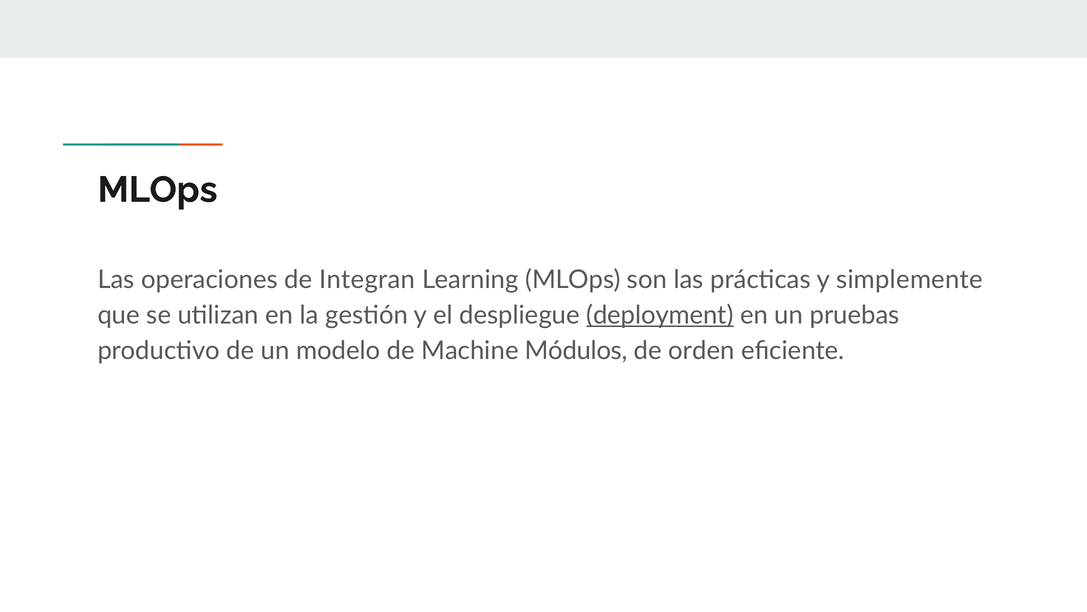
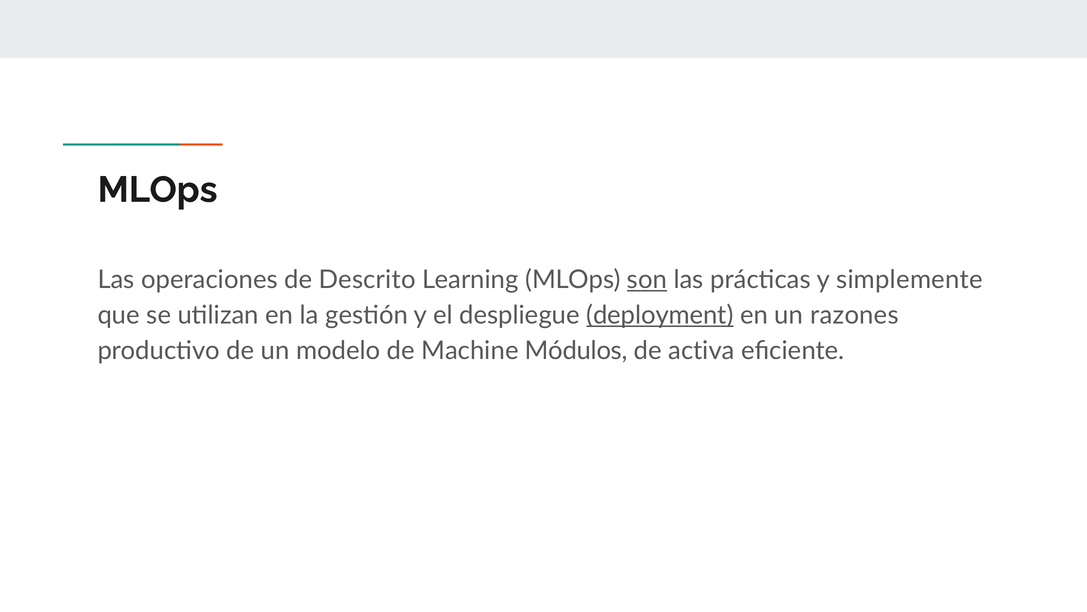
Integran: Integran -> Descrito
son underline: none -> present
pruebas: pruebas -> razones
orden: orden -> activa
